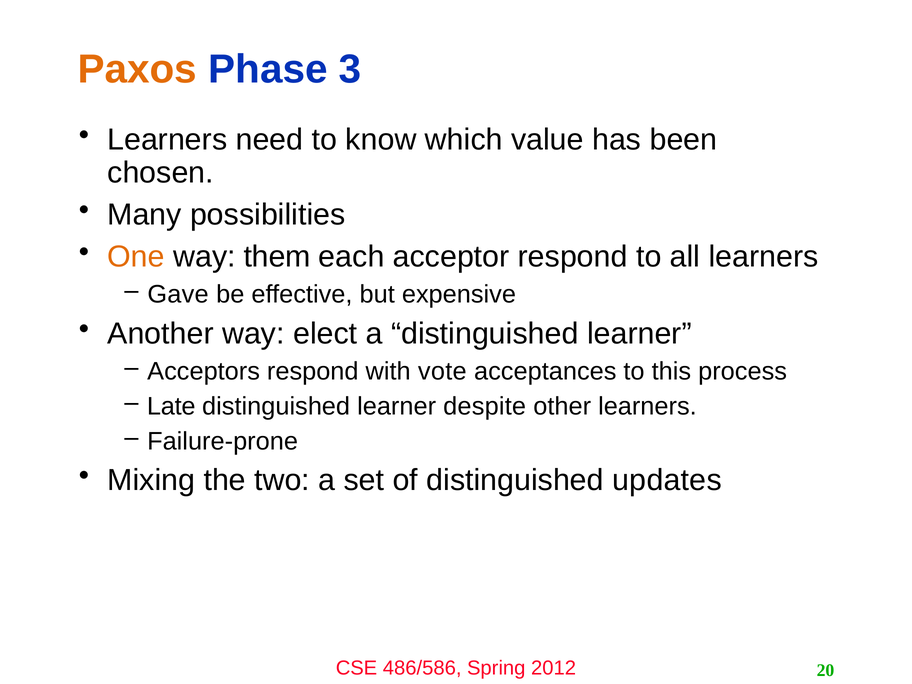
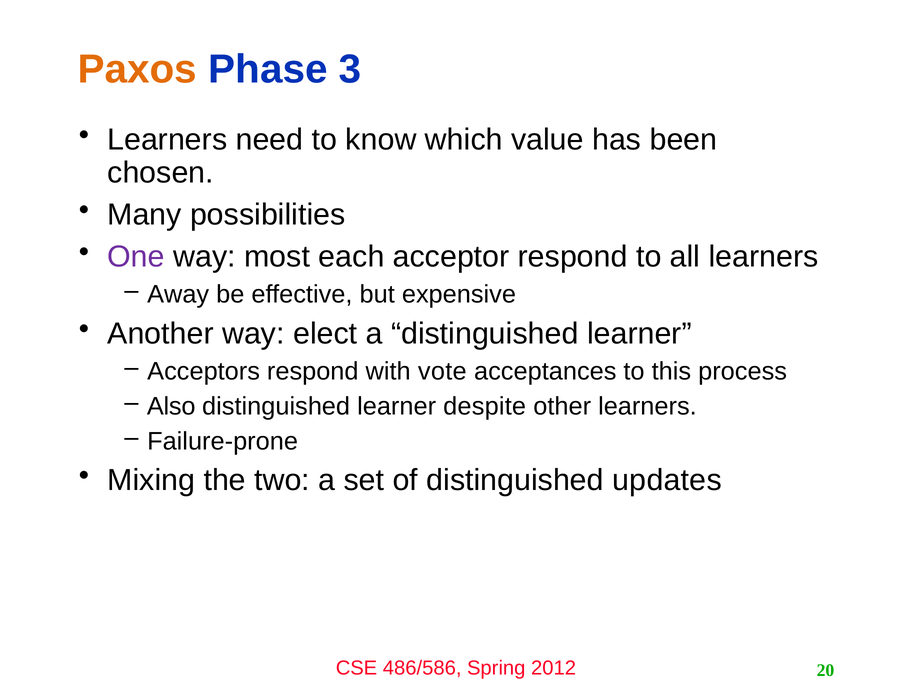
One colour: orange -> purple
them: them -> most
Gave: Gave -> Away
Late: Late -> Also
